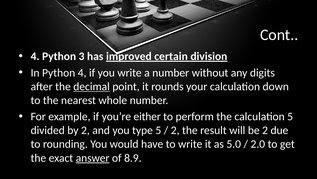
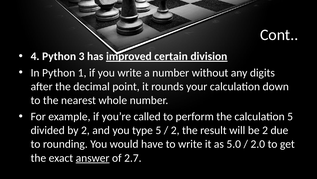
Python 4: 4 -> 1
decimal underline: present -> none
either: either -> called
8.9: 8.9 -> 2.7
